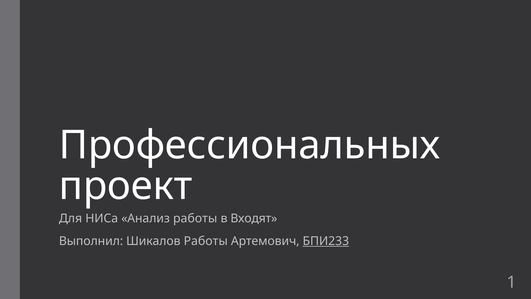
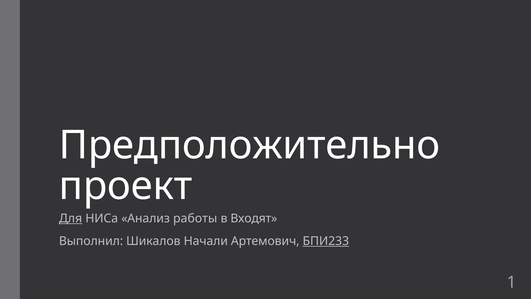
Профессиональных: Профессиональных -> Предположительно
Для underline: none -> present
Шикалов Работы: Работы -> Начали
